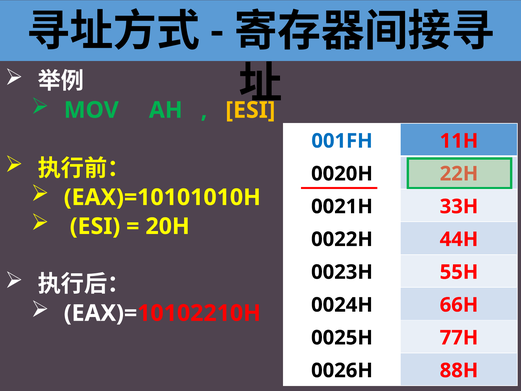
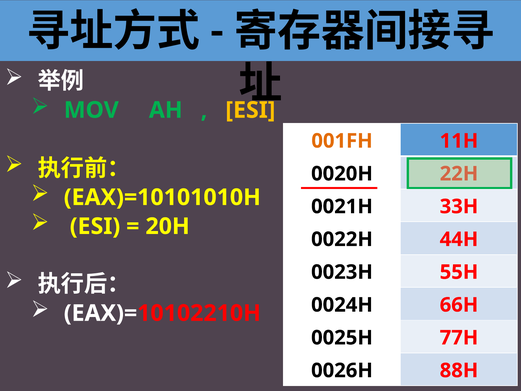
001FH colour: blue -> orange
